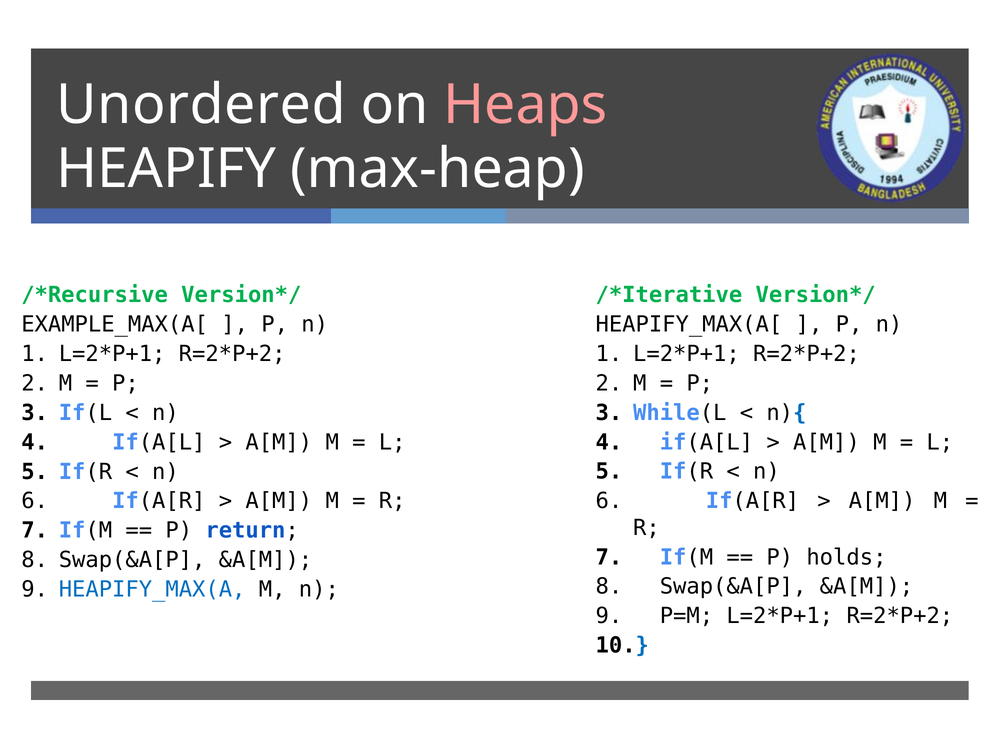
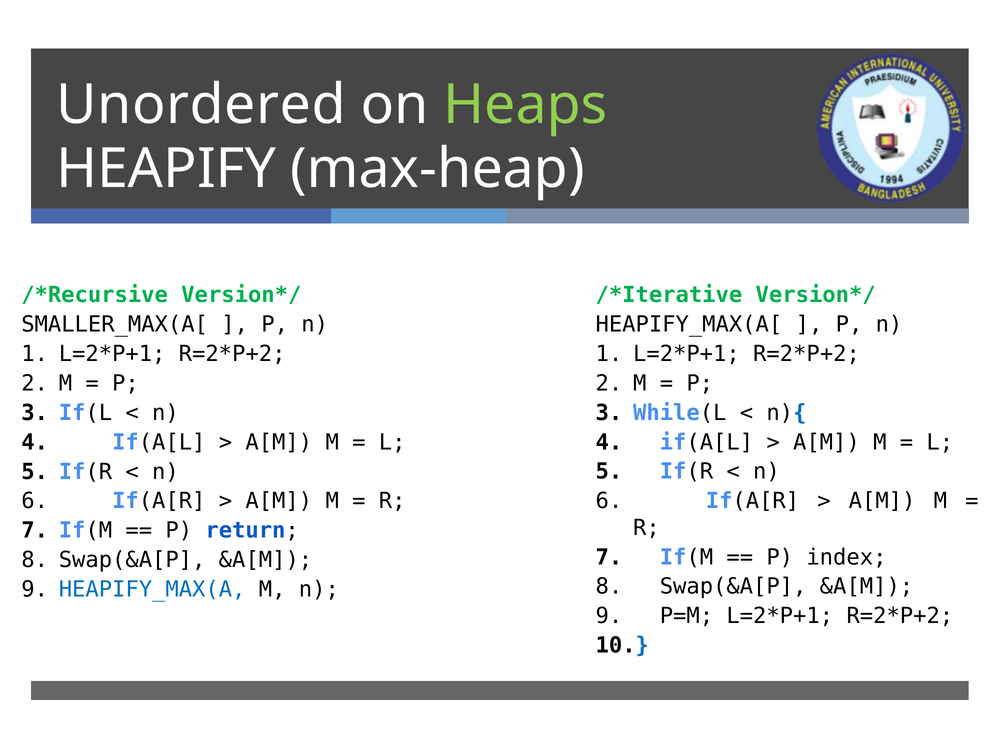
Heaps colour: pink -> light green
EXAMPLE_MAX(A[: EXAMPLE_MAX(A[ -> SMALLER_MAX(A[
holds: holds -> index
